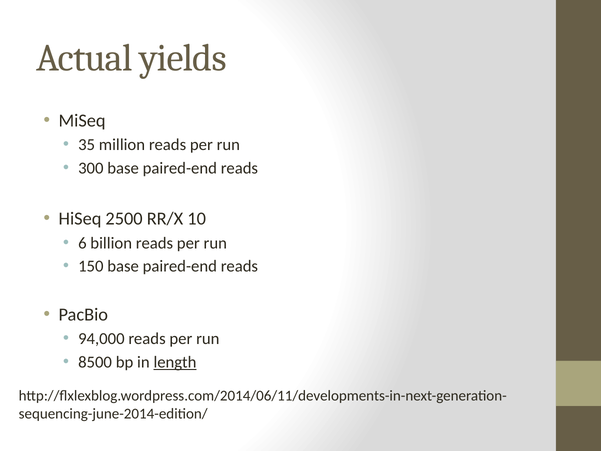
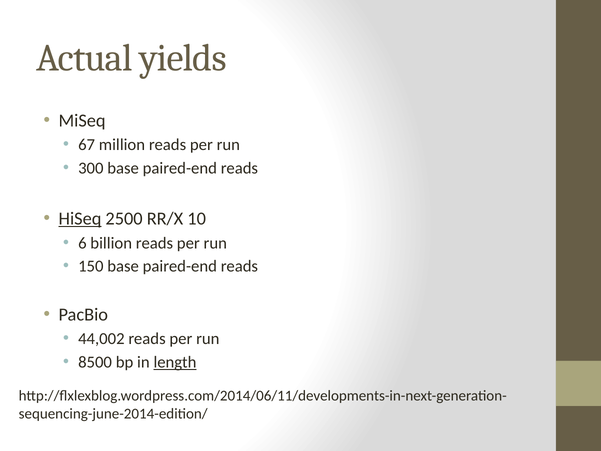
35: 35 -> 67
HiSeq underline: none -> present
94,000: 94,000 -> 44,002
